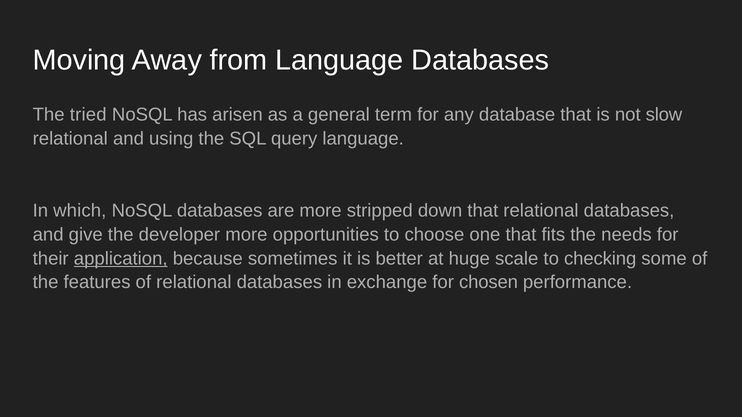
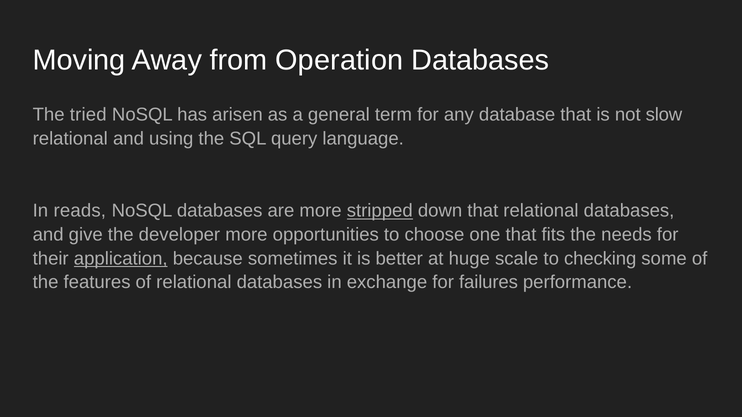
from Language: Language -> Operation
which: which -> reads
stripped underline: none -> present
chosen: chosen -> failures
